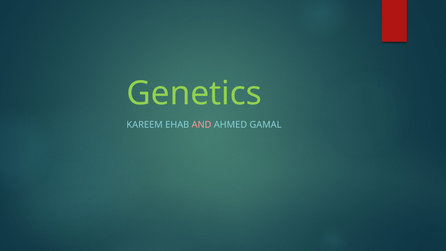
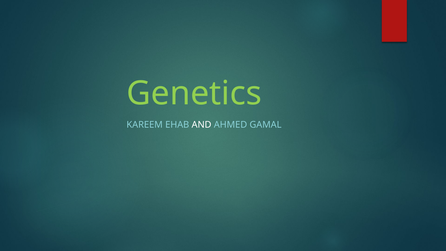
AND colour: pink -> white
